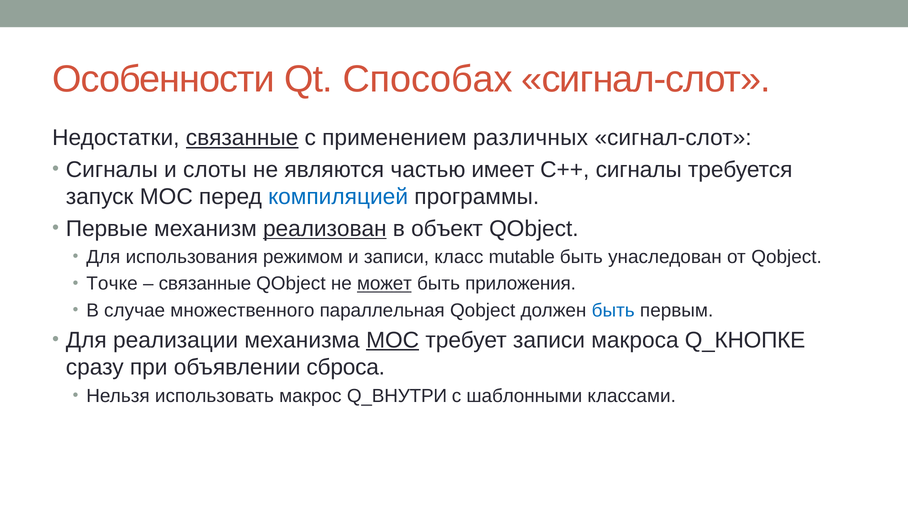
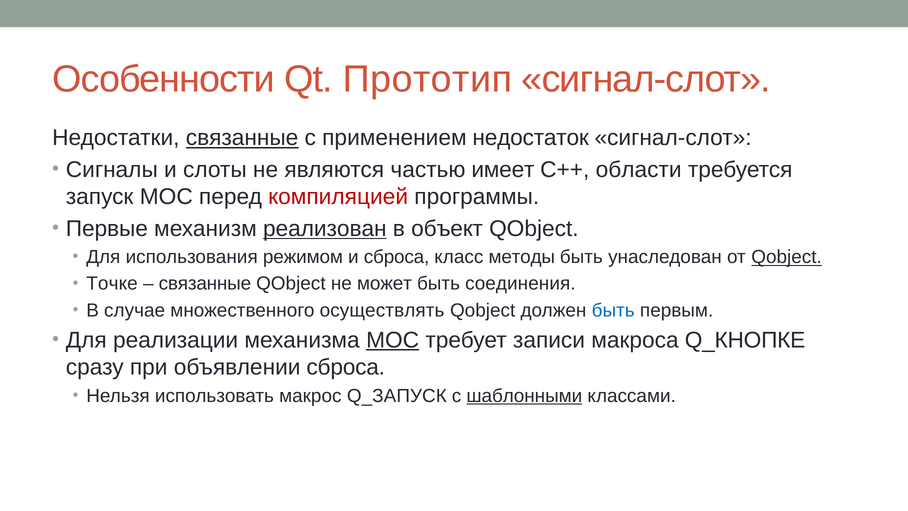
Способах: Способах -> Прототип
различных: различных -> недостаток
С++ сигналы: сигналы -> области
компиляцией colour: blue -> red
и записи: записи -> сброса
mutable: mutable -> методы
Qobject at (787, 257) underline: none -> present
может underline: present -> none
приложения: приложения -> соединения
параллельная: параллельная -> осуществлять
Q_ВНУТРИ: Q_ВНУТРИ -> Q_ЗАПУСК
шаблонными underline: none -> present
